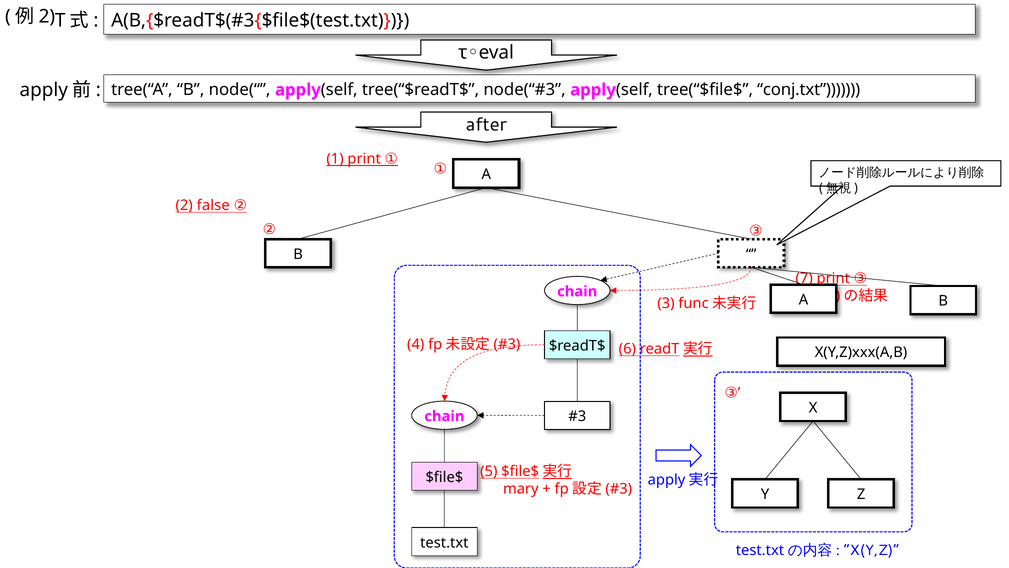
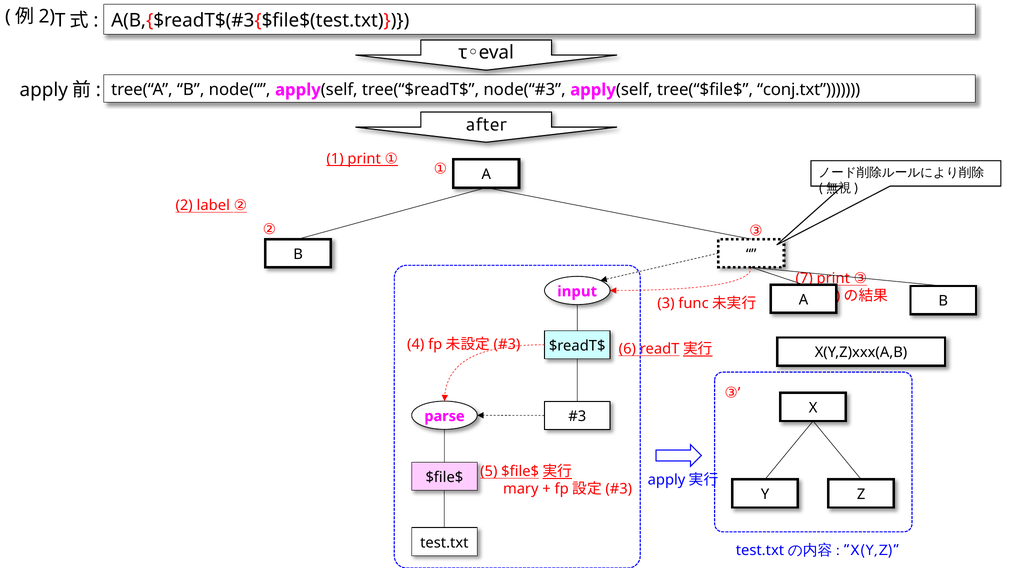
false: false -> label
chain at (577, 291): chain -> input
chain at (444, 416): chain -> parse
